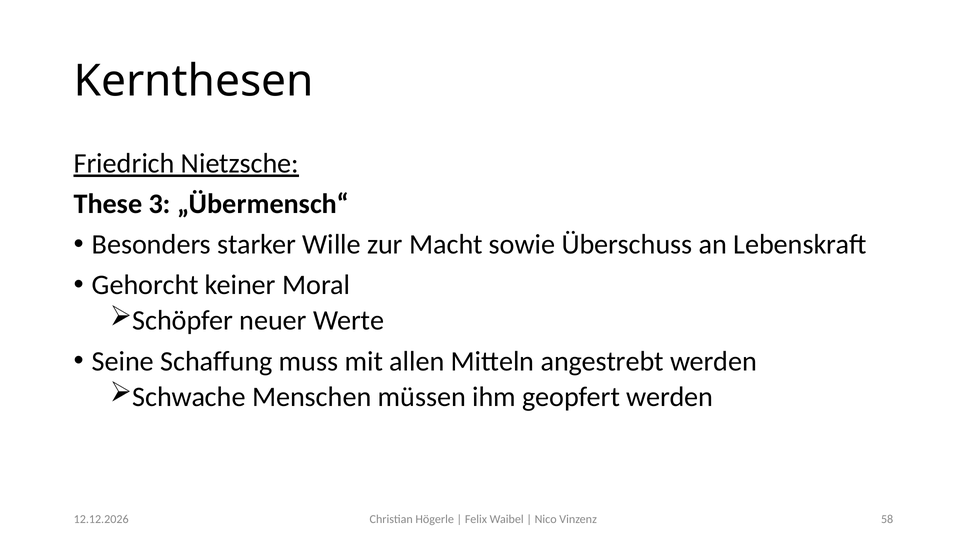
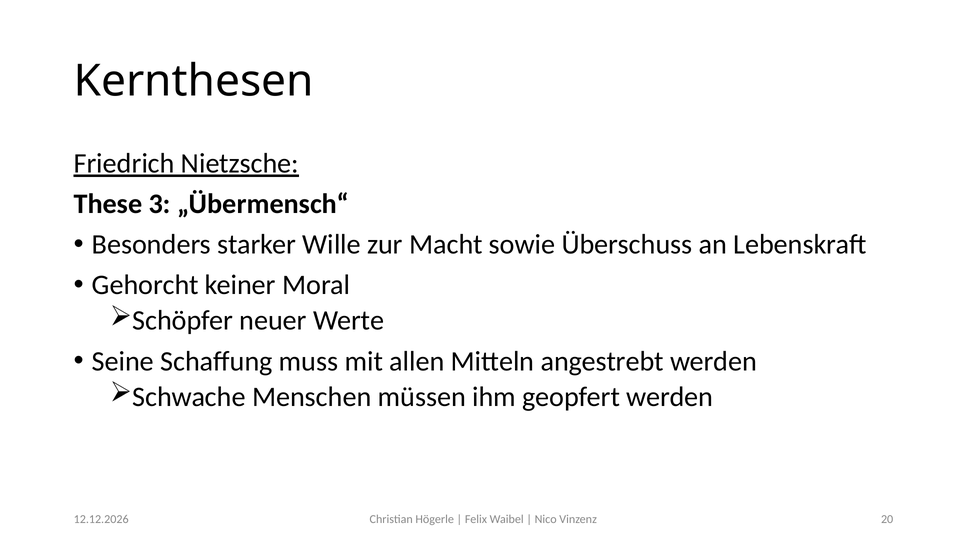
58: 58 -> 20
